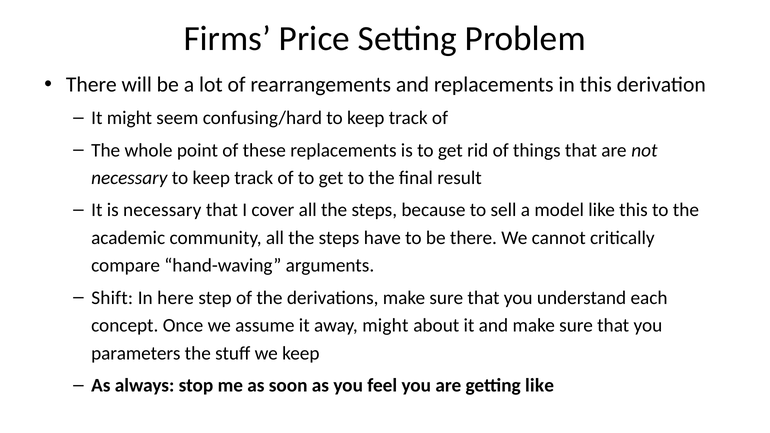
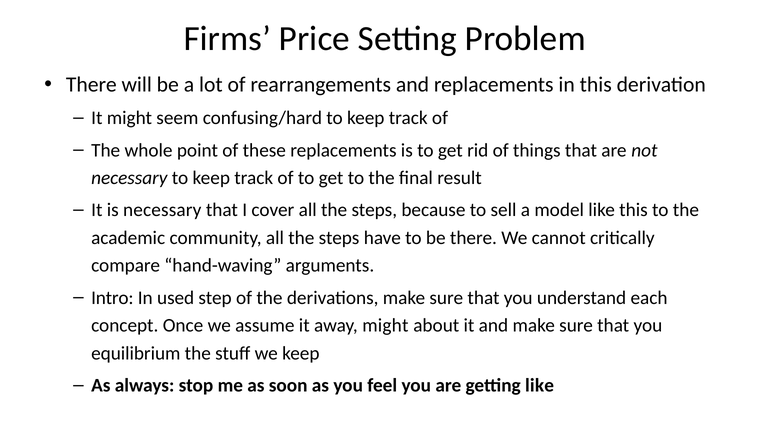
Shift: Shift -> Intro
here: here -> used
parameters: parameters -> equilibrium
